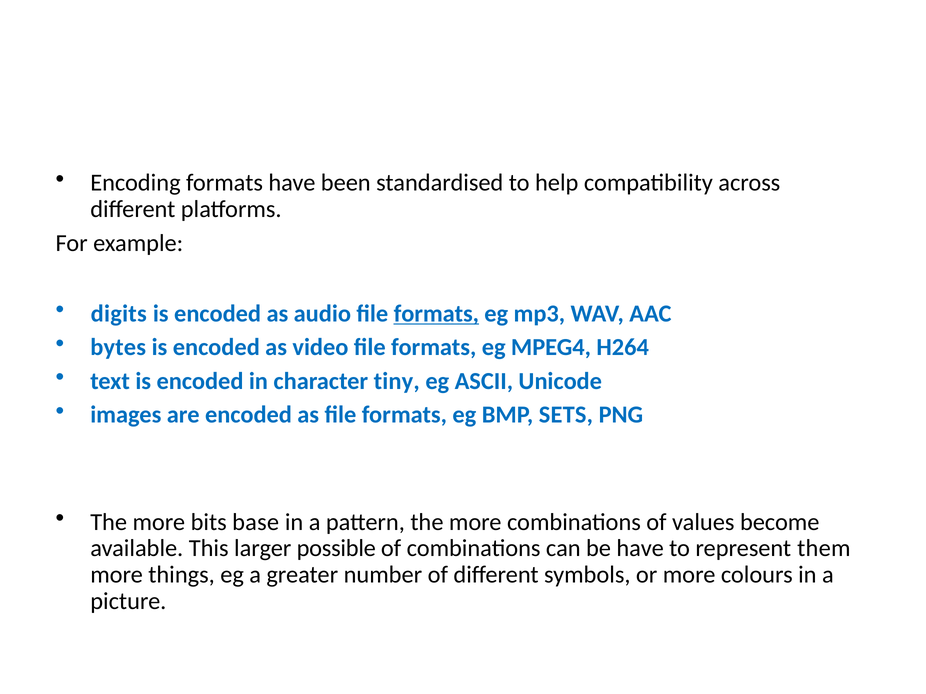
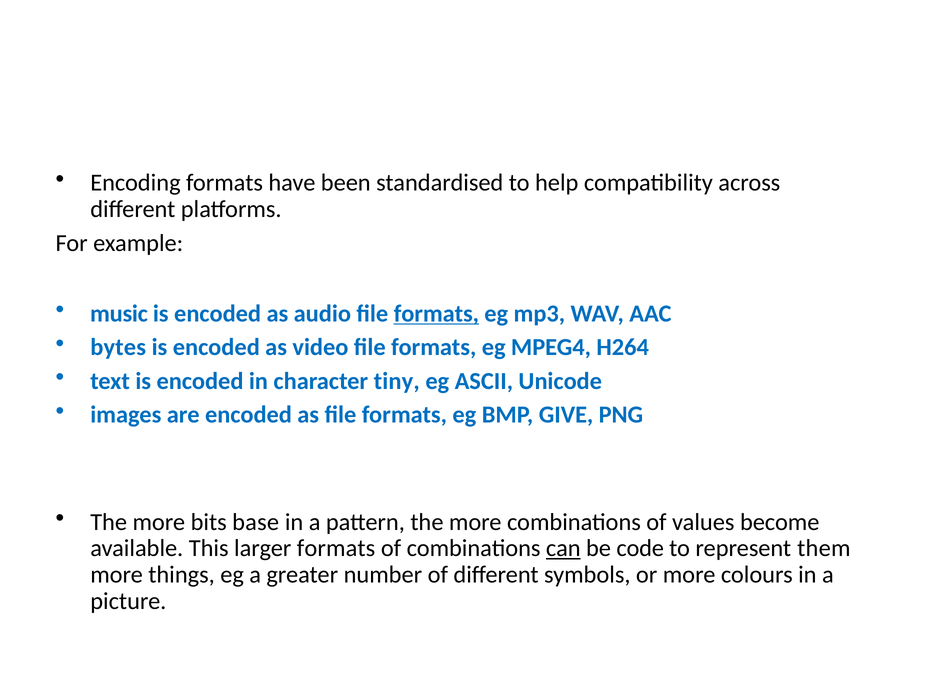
digits: digits -> music
SETS: SETS -> GIVE
larger possible: possible -> formats
can underline: none -> present
be have: have -> code
